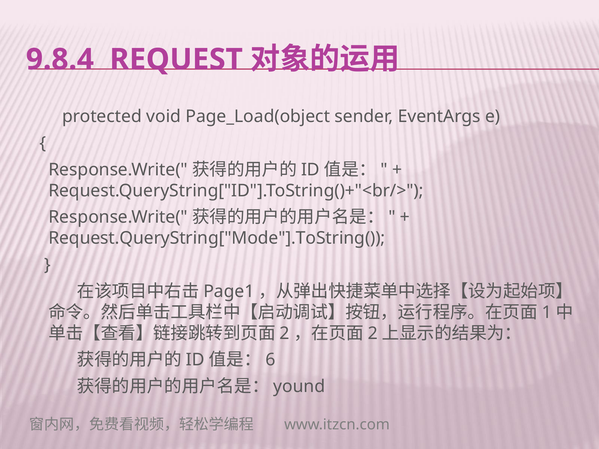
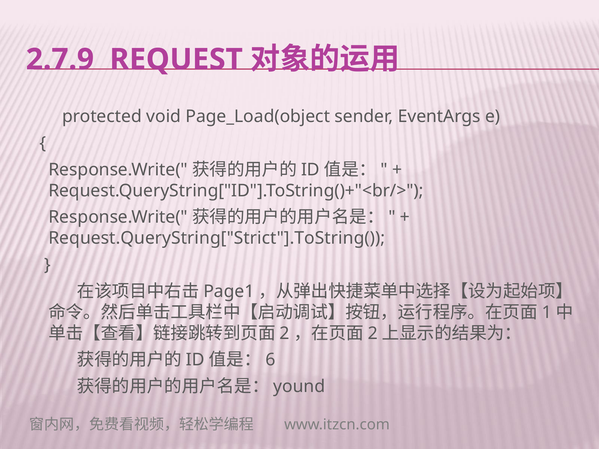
9.8.4: 9.8.4 -> 2.7.9
Request.QueryString["Mode"].ToString(: Request.QueryString["Mode"].ToString( -> Request.QueryString["Strict"].ToString(
